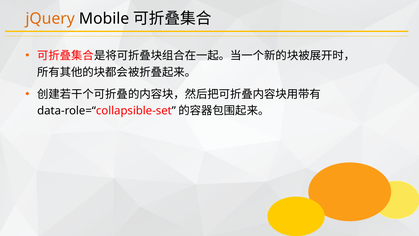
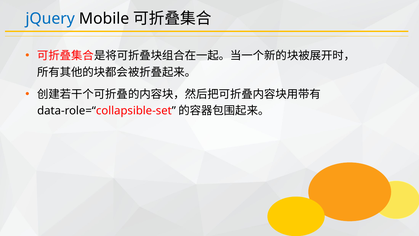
jQuery colour: orange -> blue
